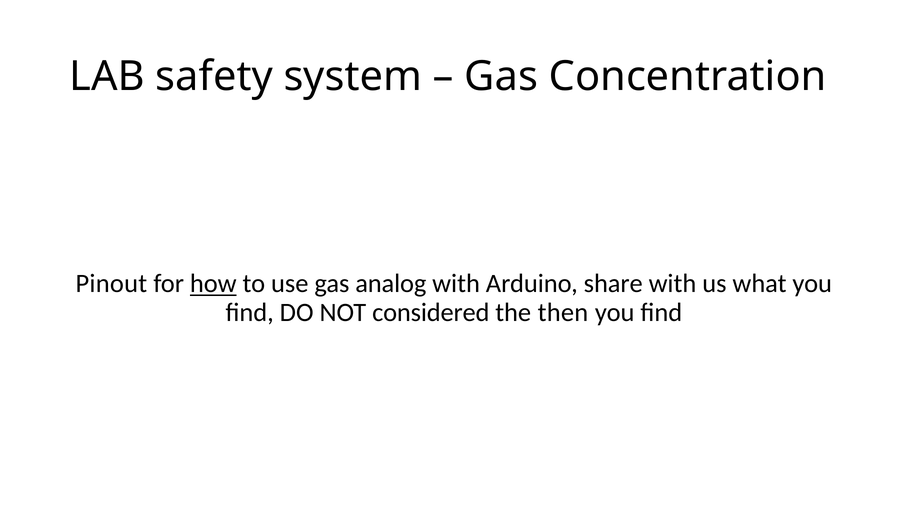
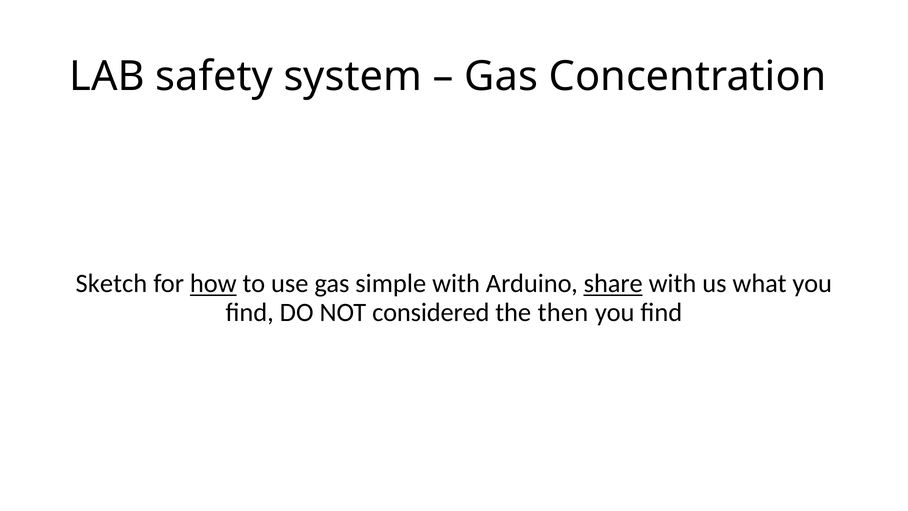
Pinout: Pinout -> Sketch
analog: analog -> simple
share underline: none -> present
